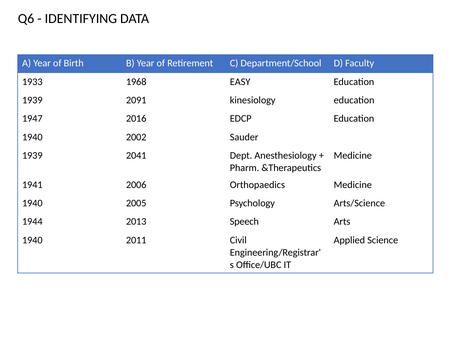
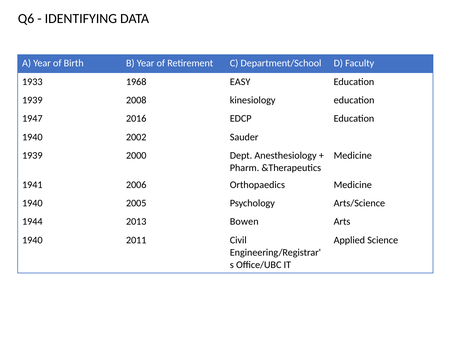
2091: 2091 -> 2008
2041: 2041 -> 2000
Speech: Speech -> Bowen
